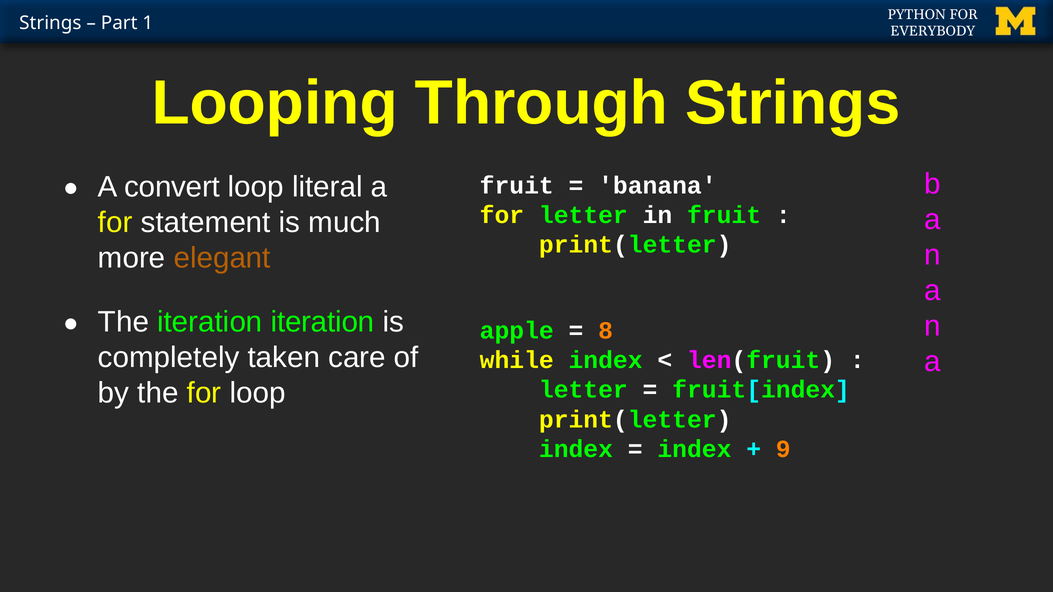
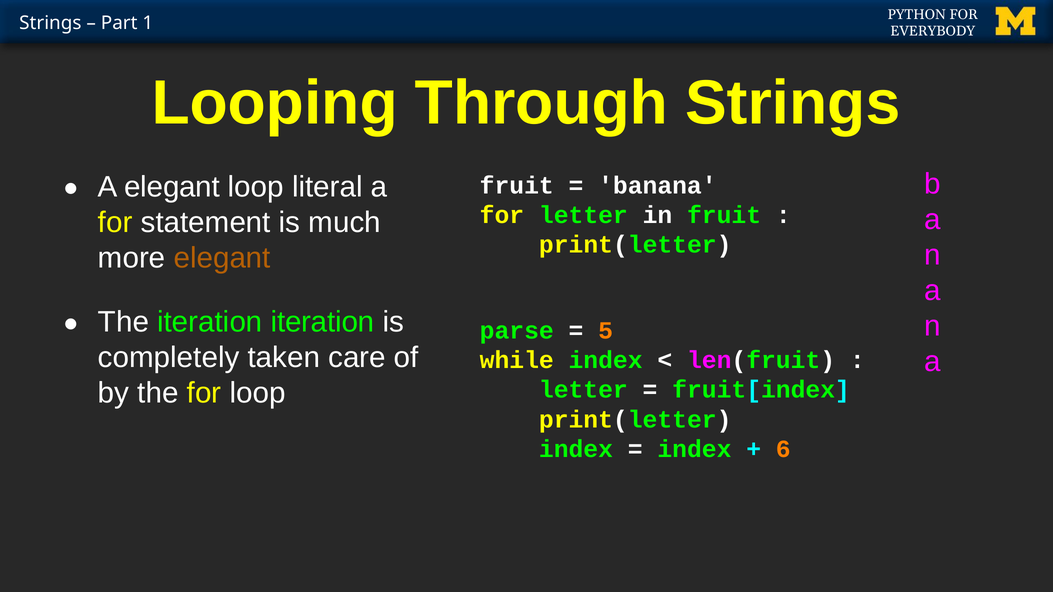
A convert: convert -> elegant
apple: apple -> parse
8: 8 -> 5
9: 9 -> 6
